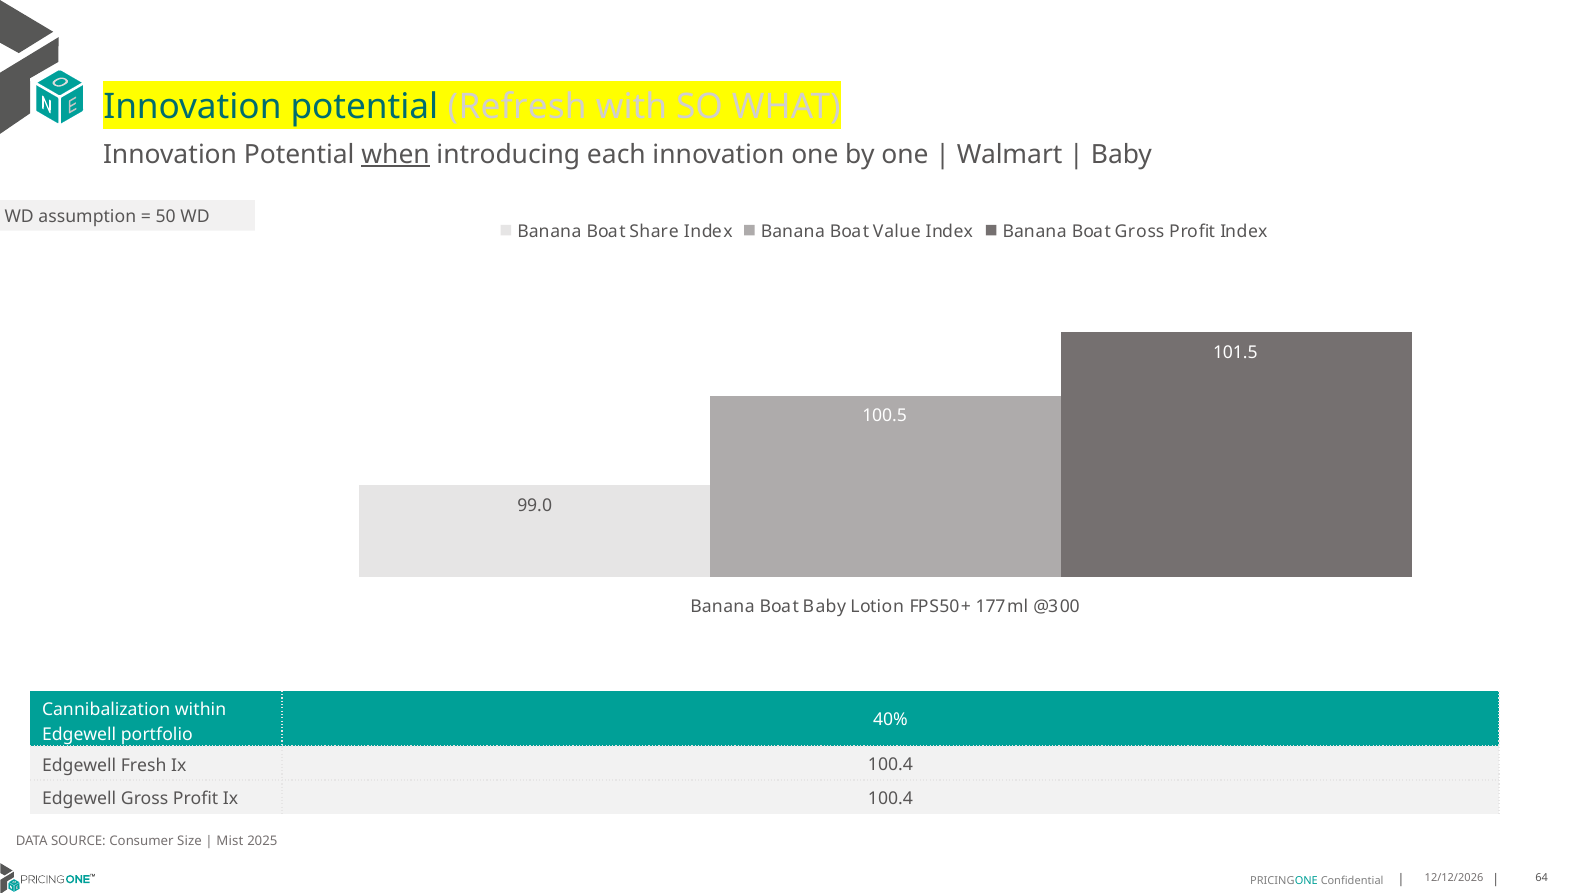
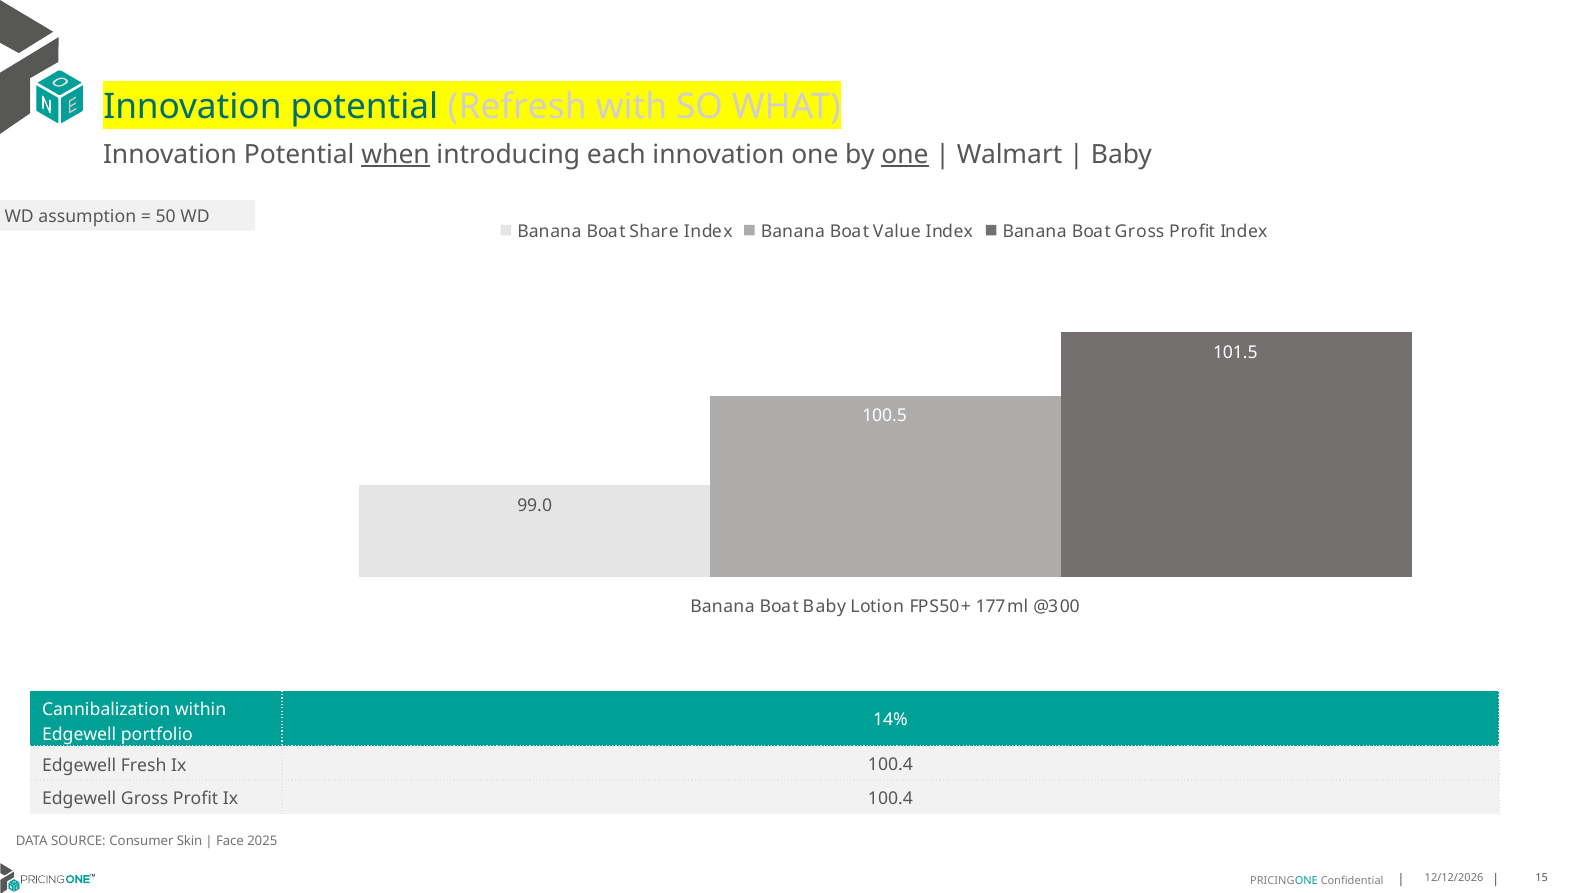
one at (905, 155) underline: none -> present
40%: 40% -> 14%
Size: Size -> Skin
Mist: Mist -> Face
64: 64 -> 15
